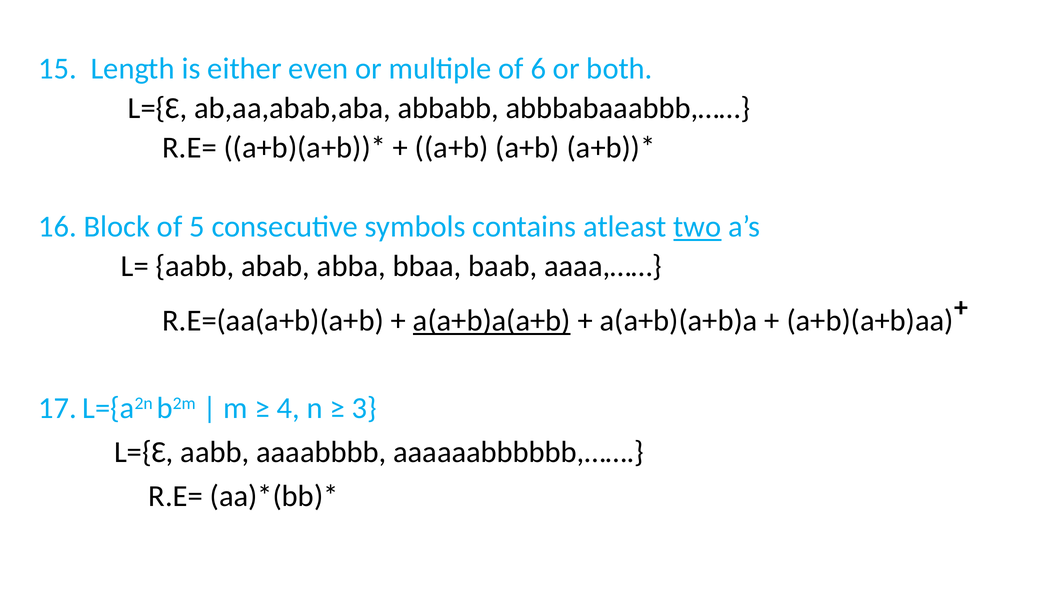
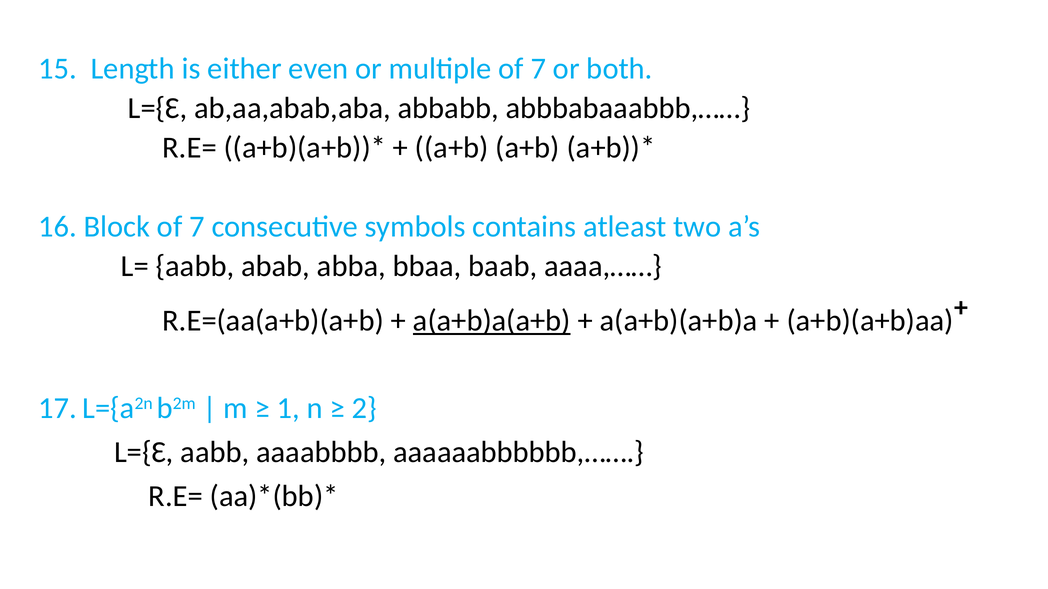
multiple of 6: 6 -> 7
Block of 5: 5 -> 7
two underline: present -> none
4: 4 -> 1
3: 3 -> 2
